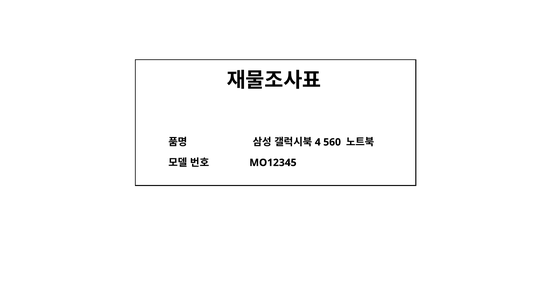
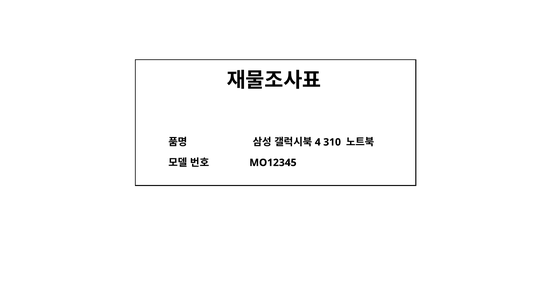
560: 560 -> 310
